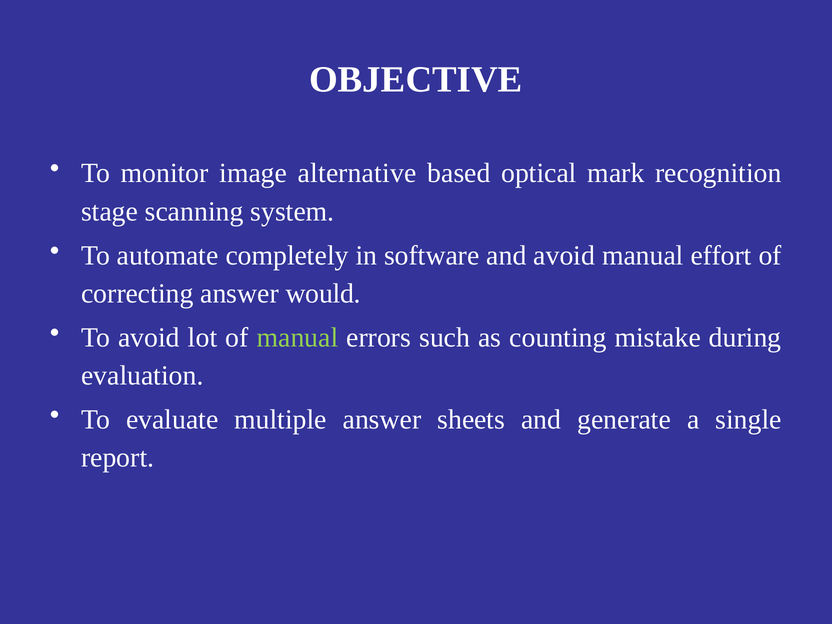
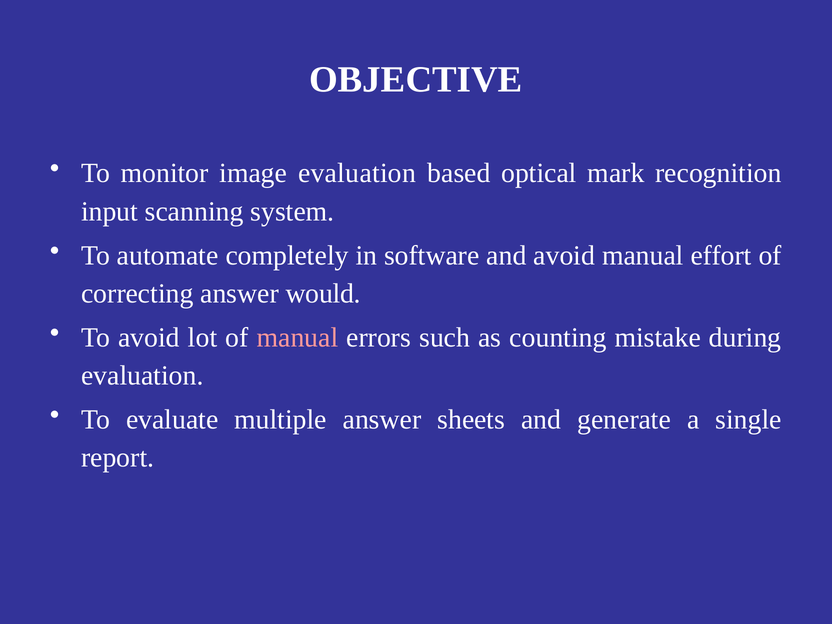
image alternative: alternative -> evaluation
stage: stage -> input
manual at (297, 337) colour: light green -> pink
